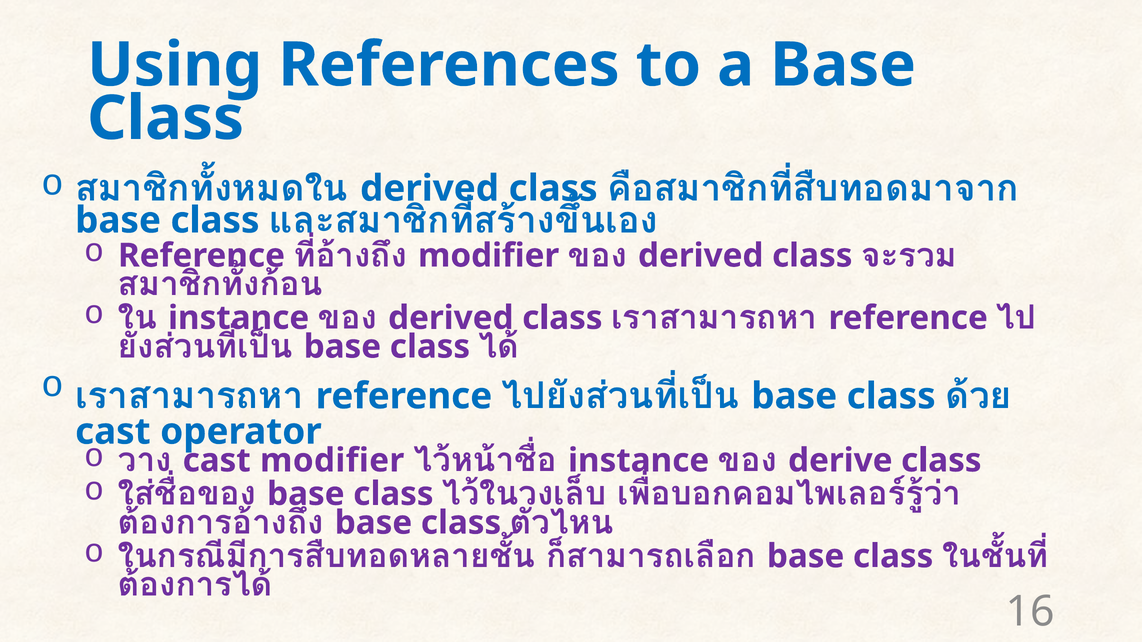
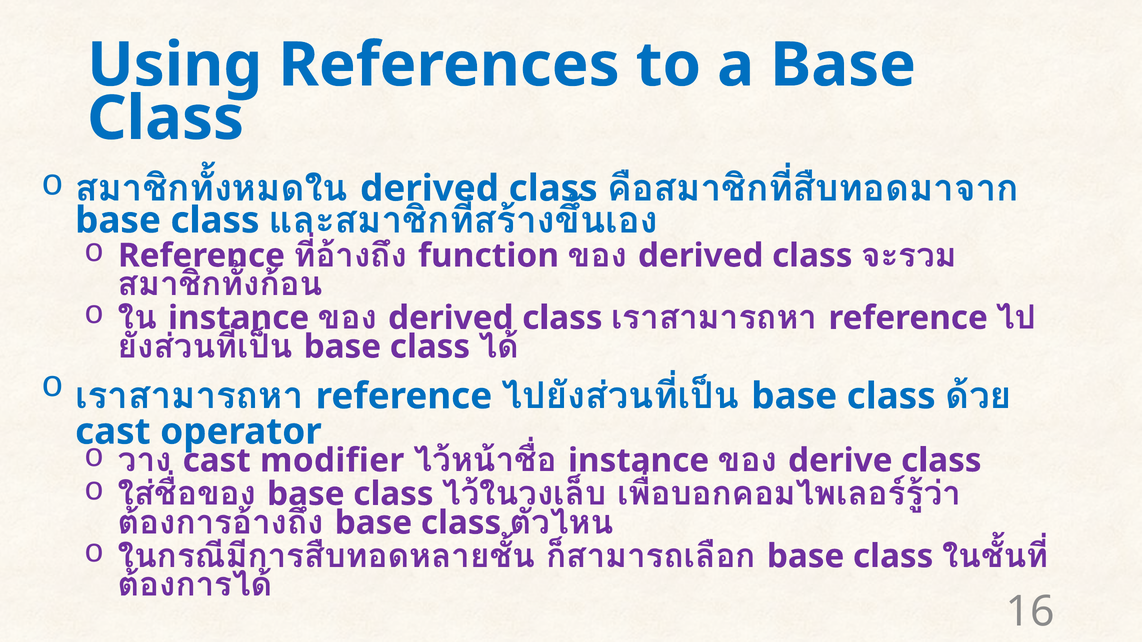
modifier at (489, 256): modifier -> function
